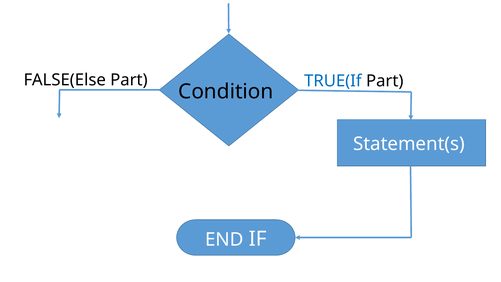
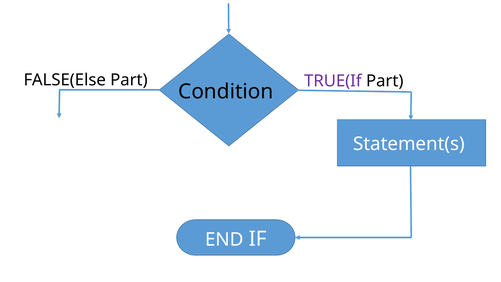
TRUE(If colour: blue -> purple
